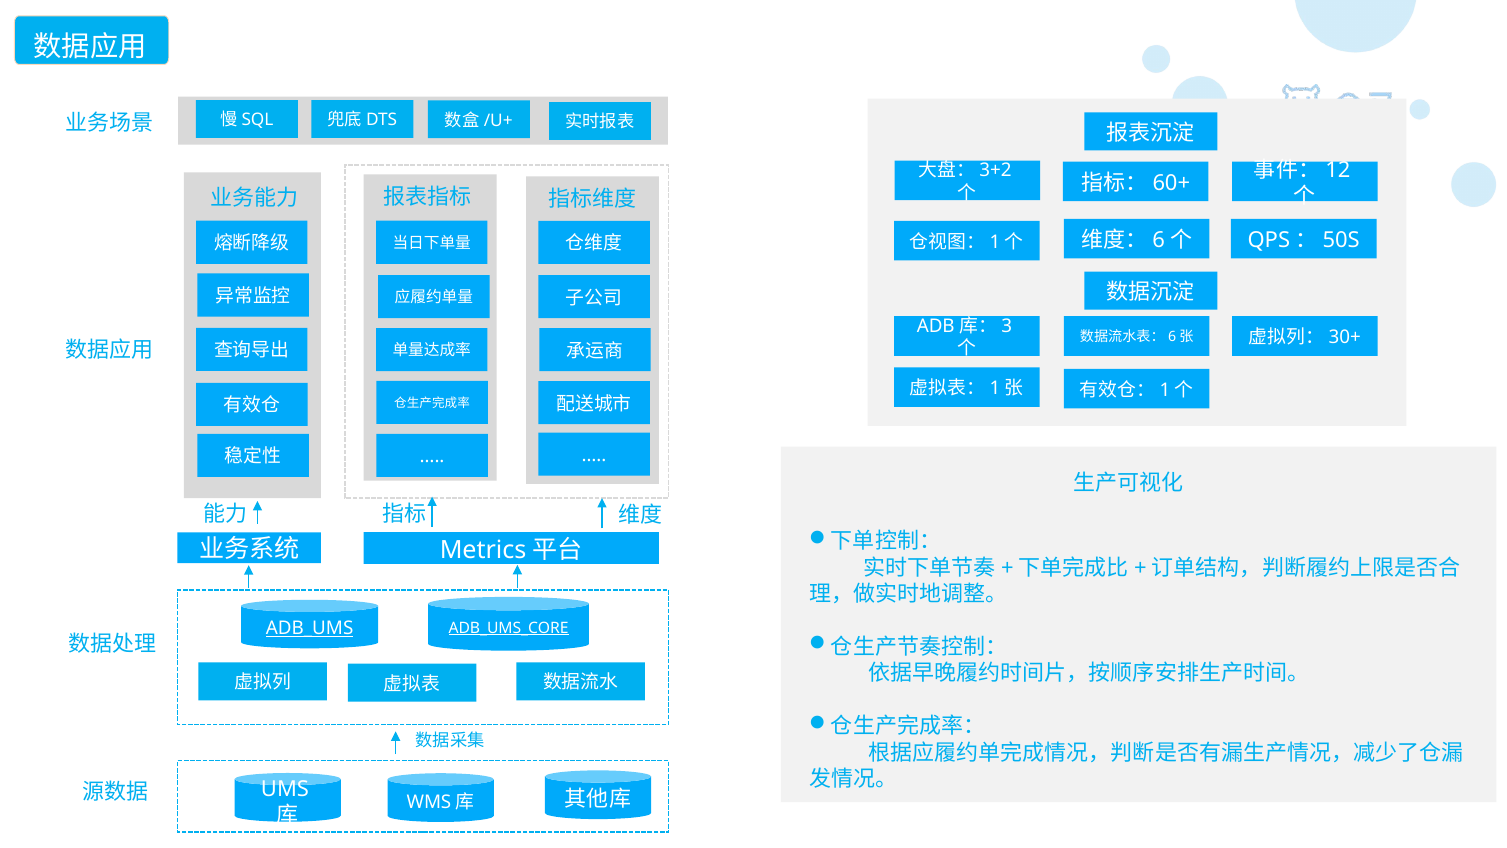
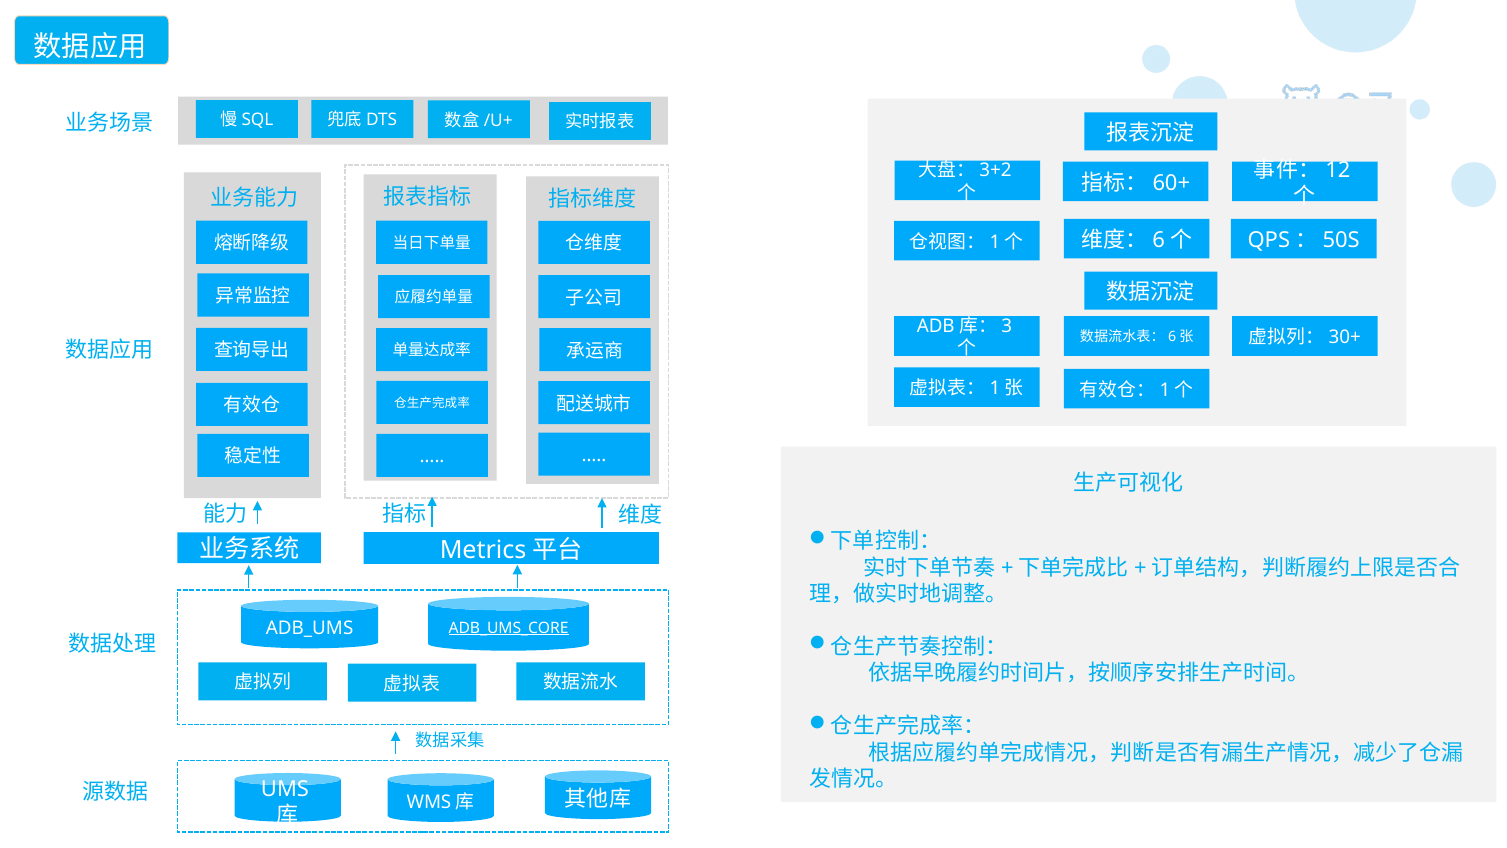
ADB_UMS underline: present -> none
